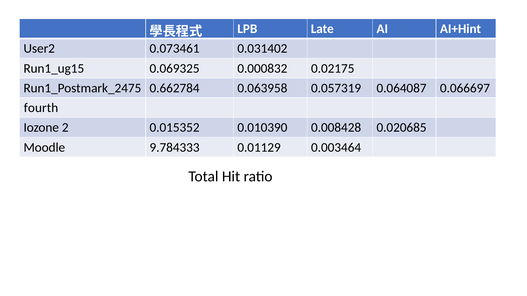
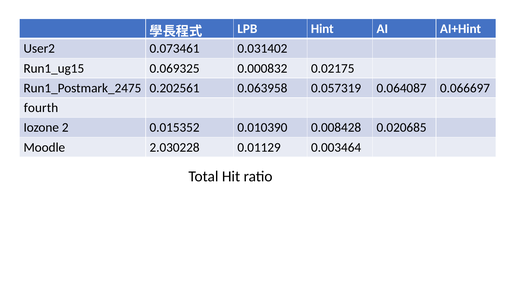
Late: Late -> Hint
0.662784: 0.662784 -> 0.202561
9.784333: 9.784333 -> 2.030228
